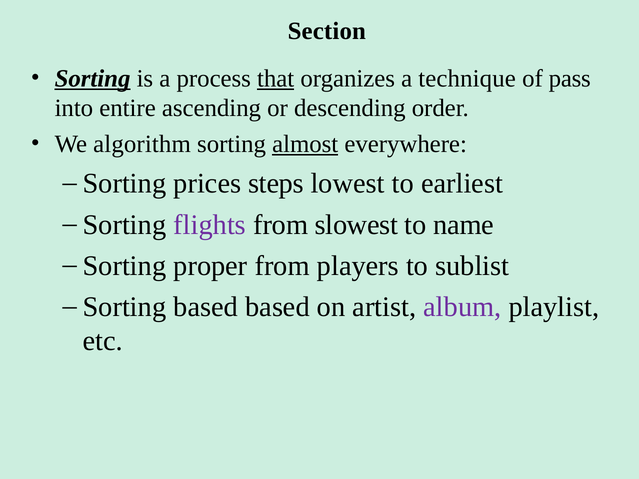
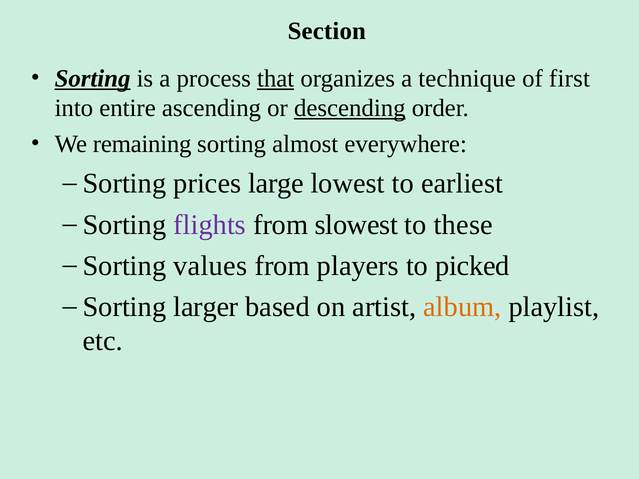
pass: pass -> first
descending underline: none -> present
algorithm: algorithm -> remaining
almost underline: present -> none
steps: steps -> large
name: name -> these
proper: proper -> values
sublist: sublist -> picked
Sorting based: based -> larger
album colour: purple -> orange
